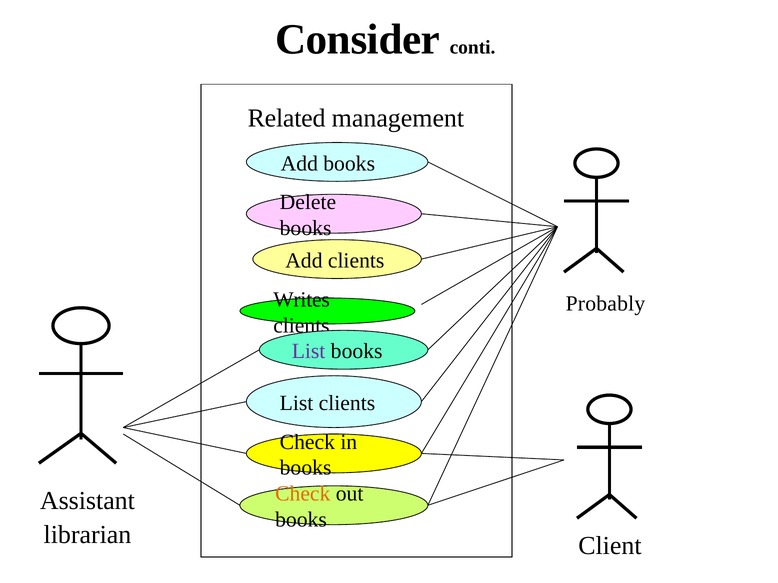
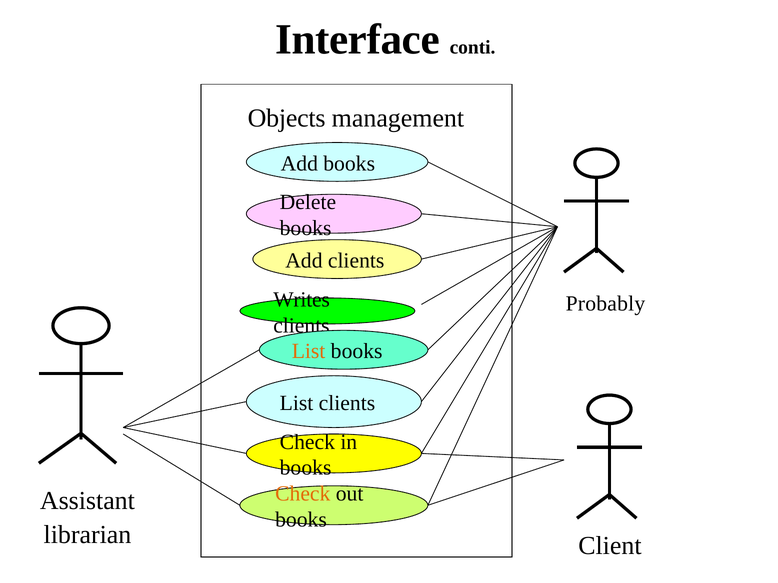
Consider: Consider -> Interface
Related: Related -> Objects
List at (309, 352) colour: purple -> orange
